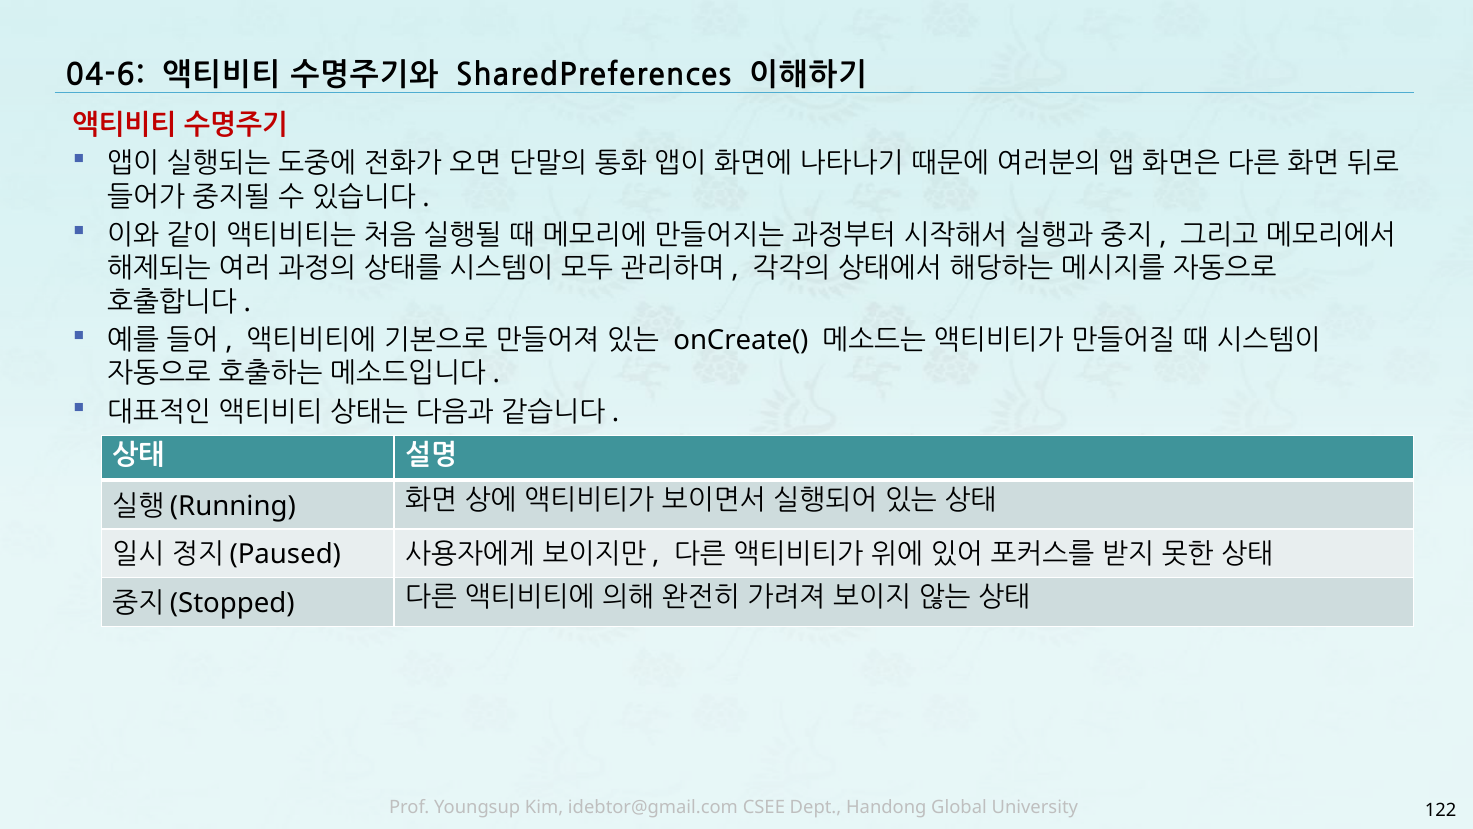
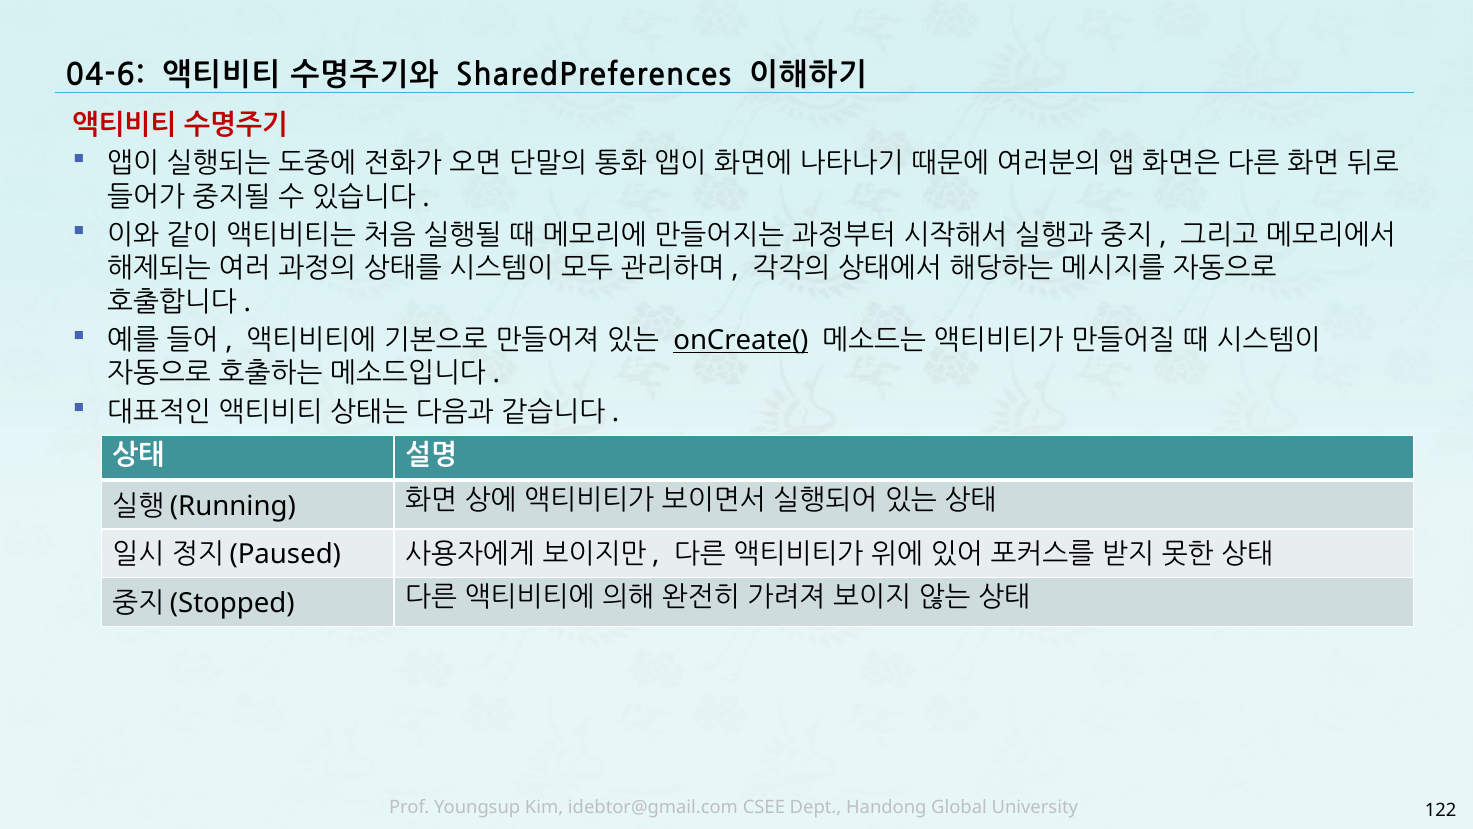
onCreate( underline: none -> present
